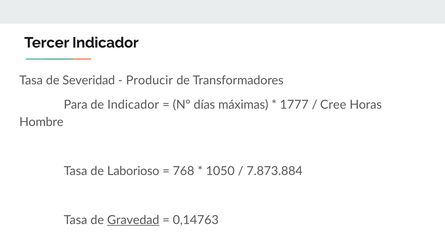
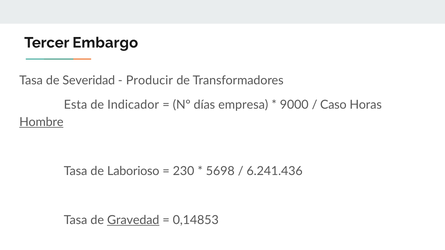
Tercer Indicador: Indicador -> Embargo
Para: Para -> Esta
máximas: máximas -> empresa
1777: 1777 -> 9000
Cree: Cree -> Caso
Hombre underline: none -> present
768: 768 -> 230
1050: 1050 -> 5698
7.873.884: 7.873.884 -> 6.241.436
0,14763: 0,14763 -> 0,14853
